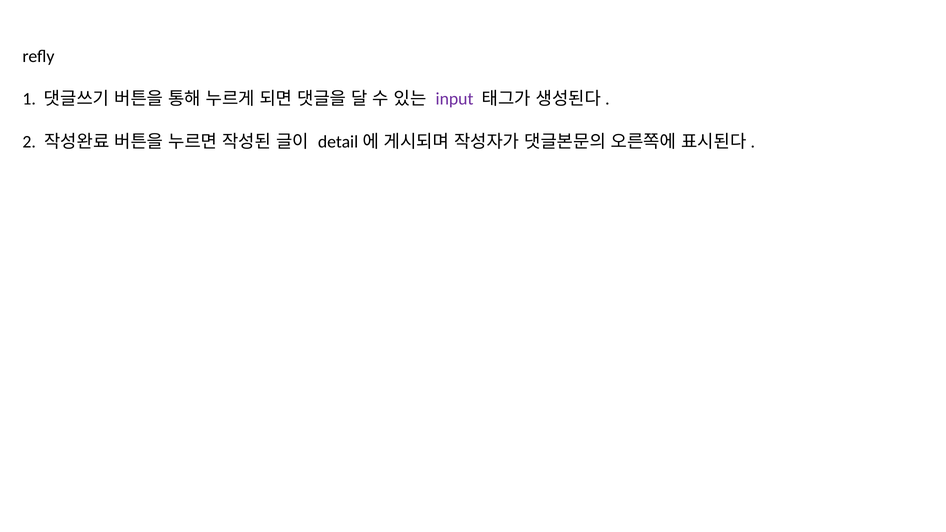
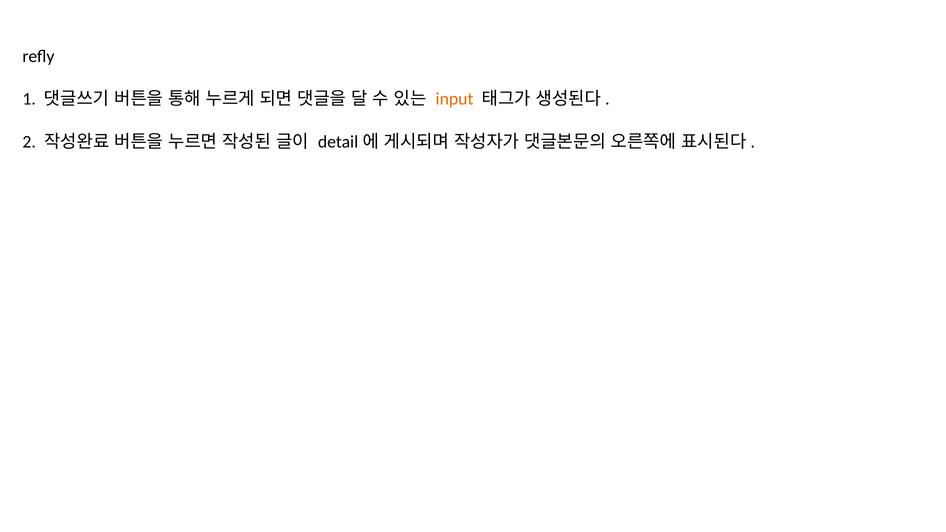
input colour: purple -> orange
